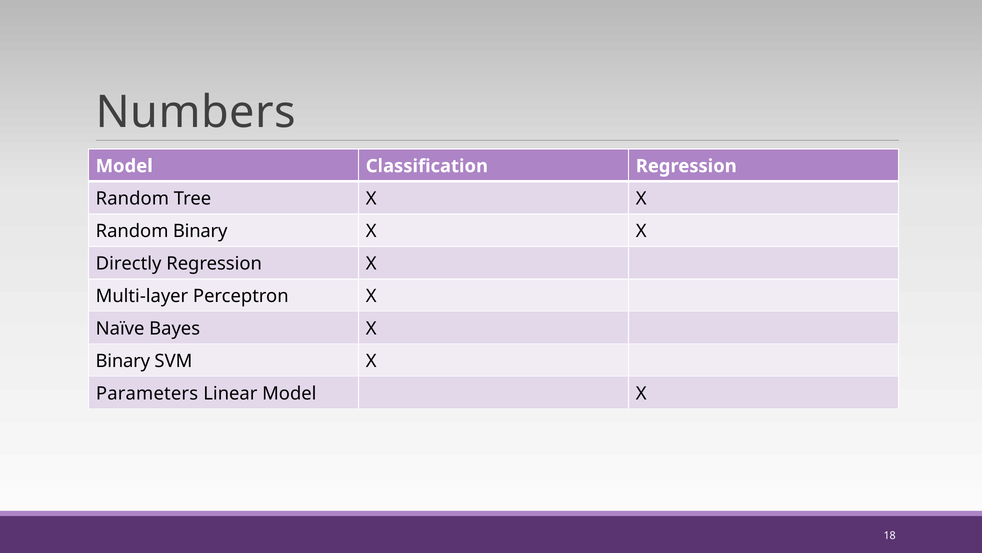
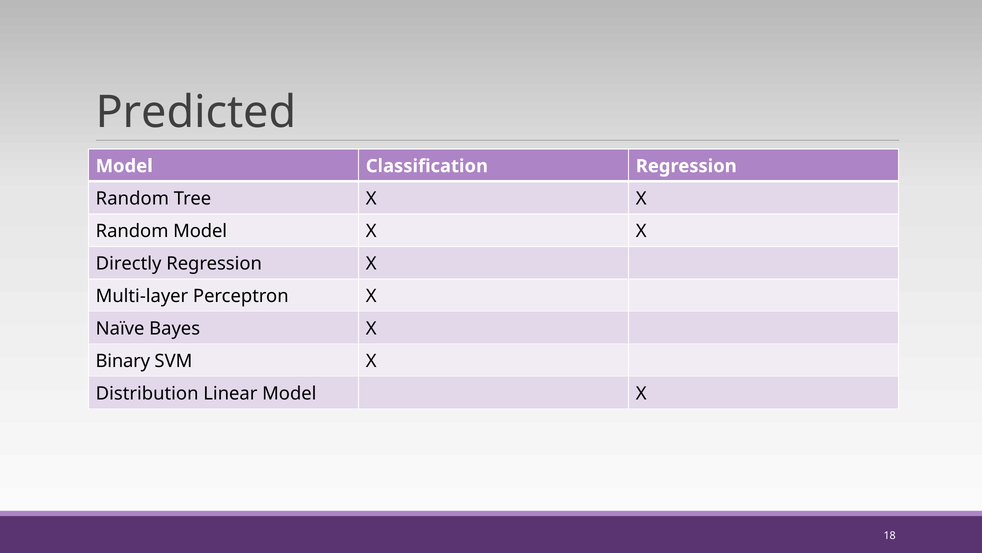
Numbers: Numbers -> Predicted
Random Binary: Binary -> Model
Parameters: Parameters -> Distribution
